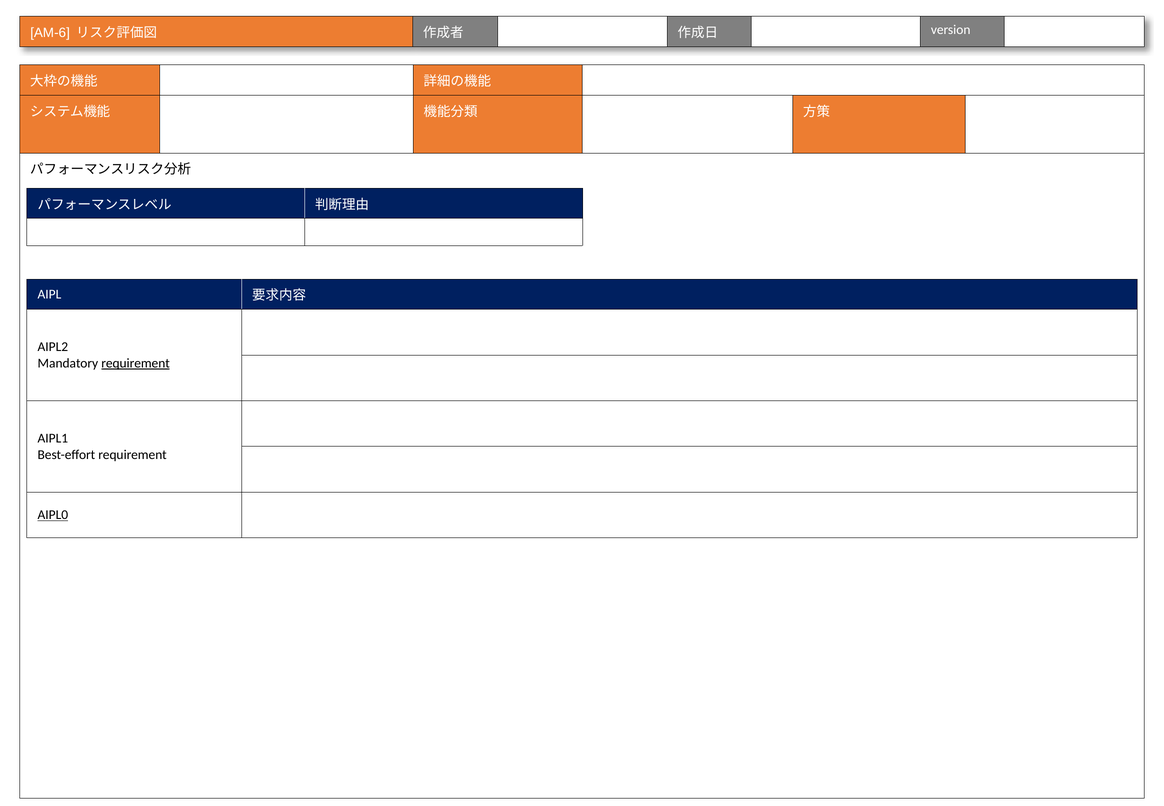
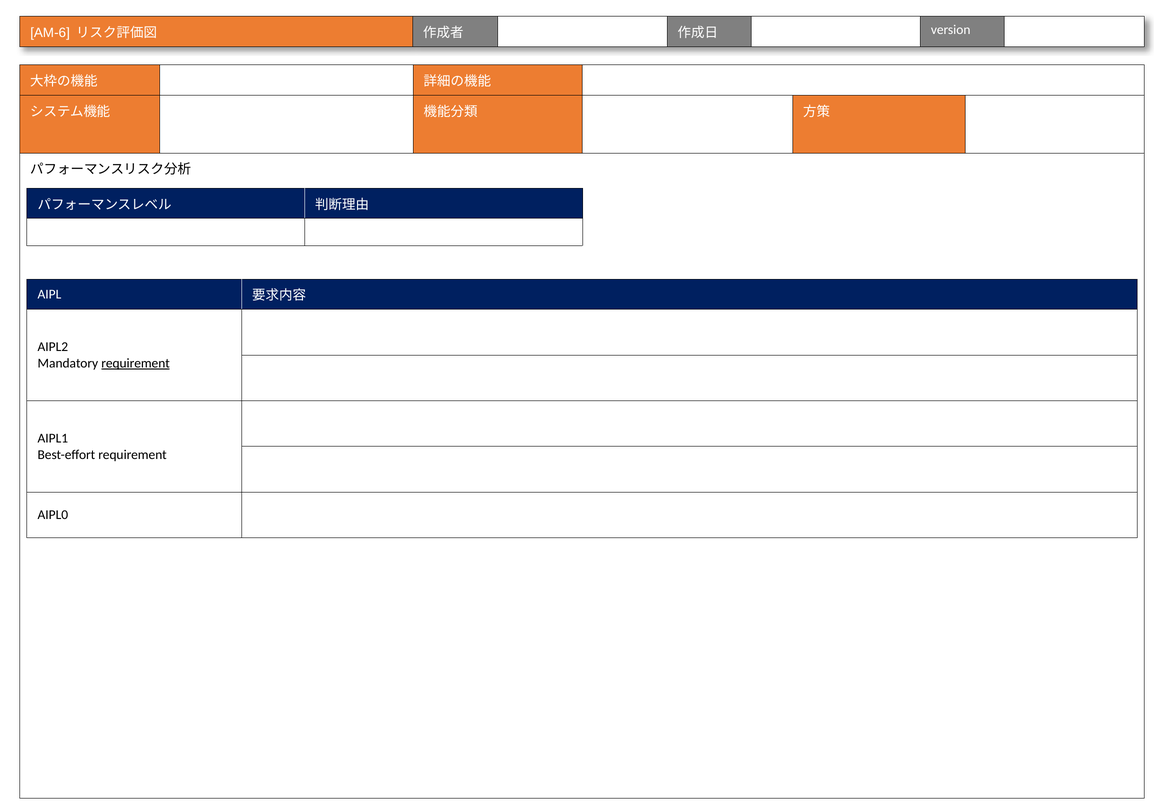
AIPL0 underline: present -> none
